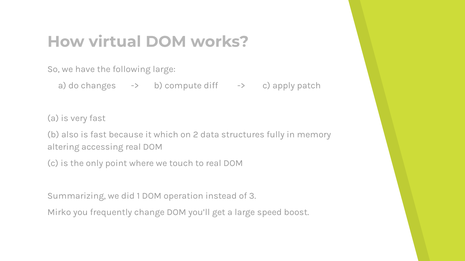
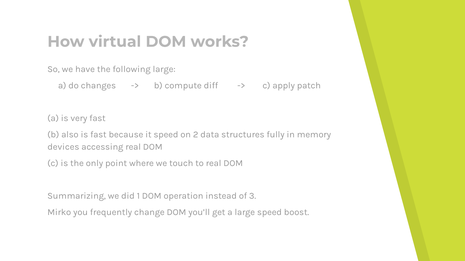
it which: which -> speed
altering: altering -> devices
